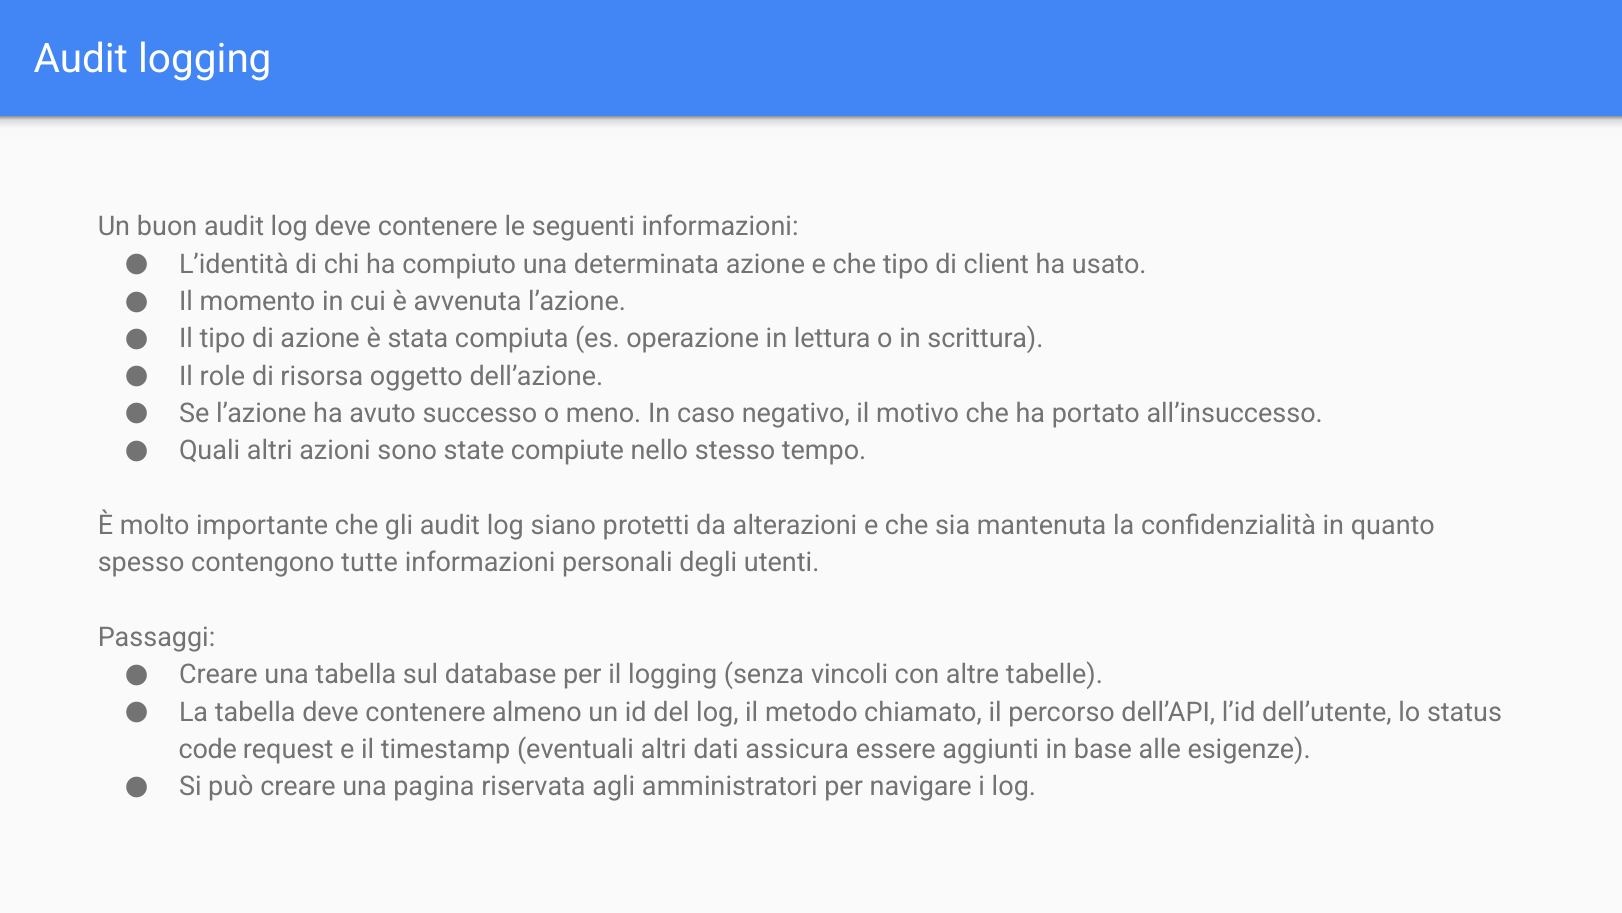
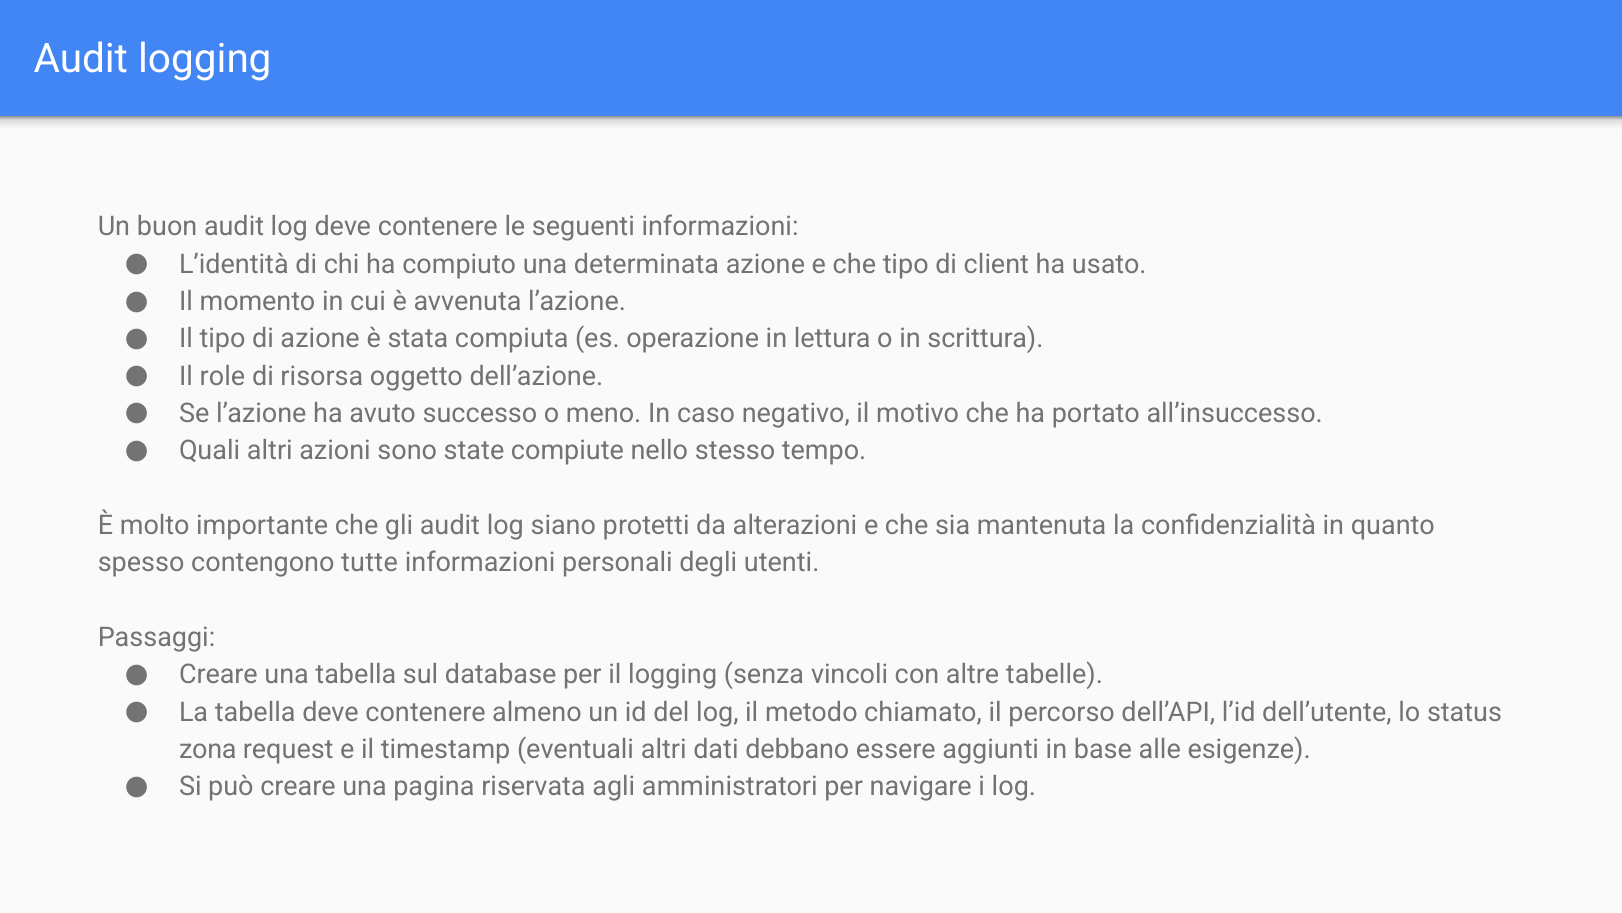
code: code -> zona
assicura: assicura -> debbano
